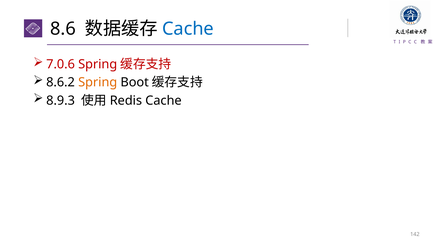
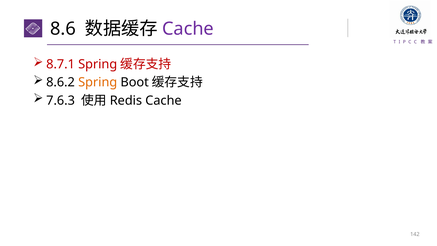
Cache at (188, 29) colour: blue -> purple
7.0.6: 7.0.6 -> 8.7.1
8.9.3: 8.9.3 -> 7.6.3
